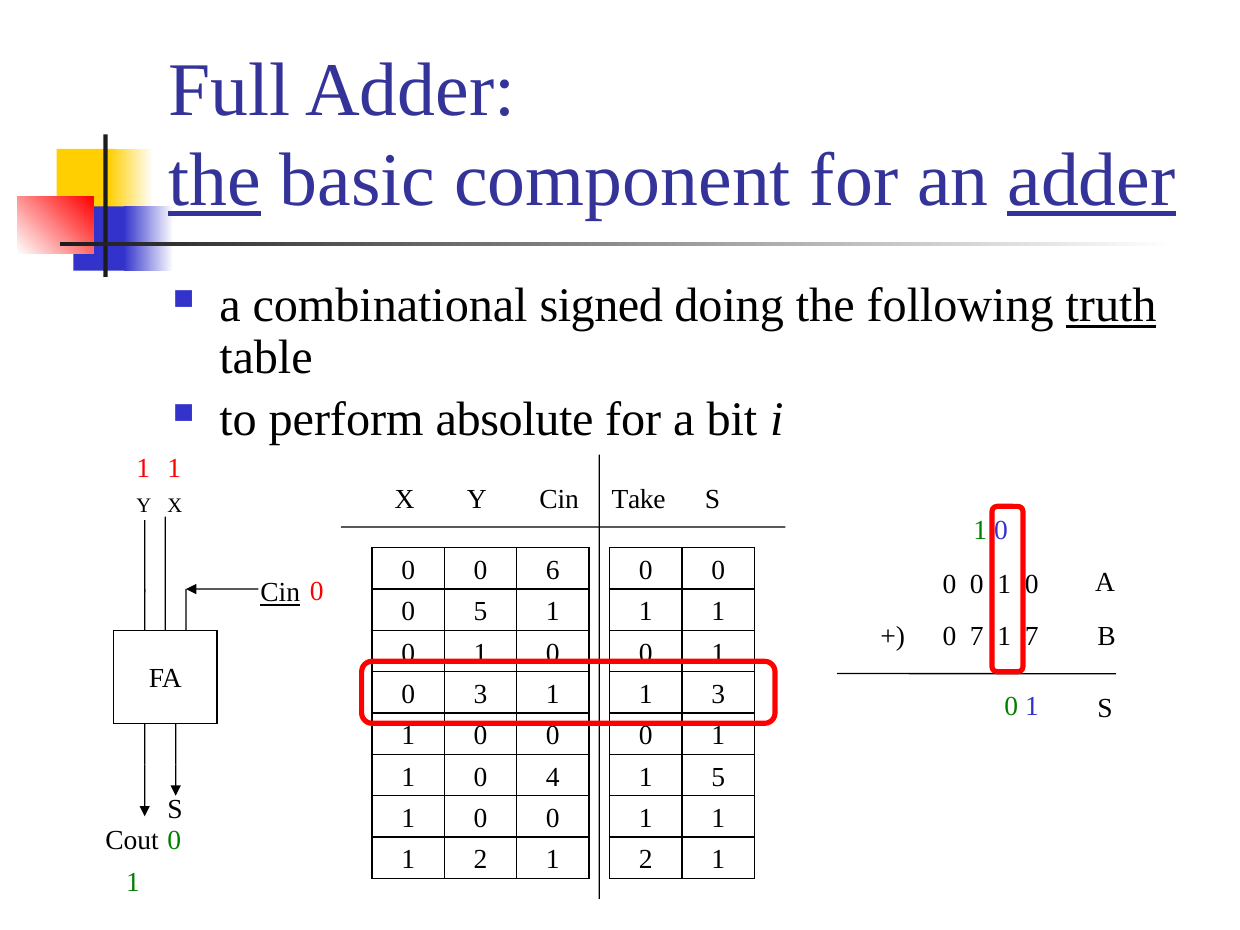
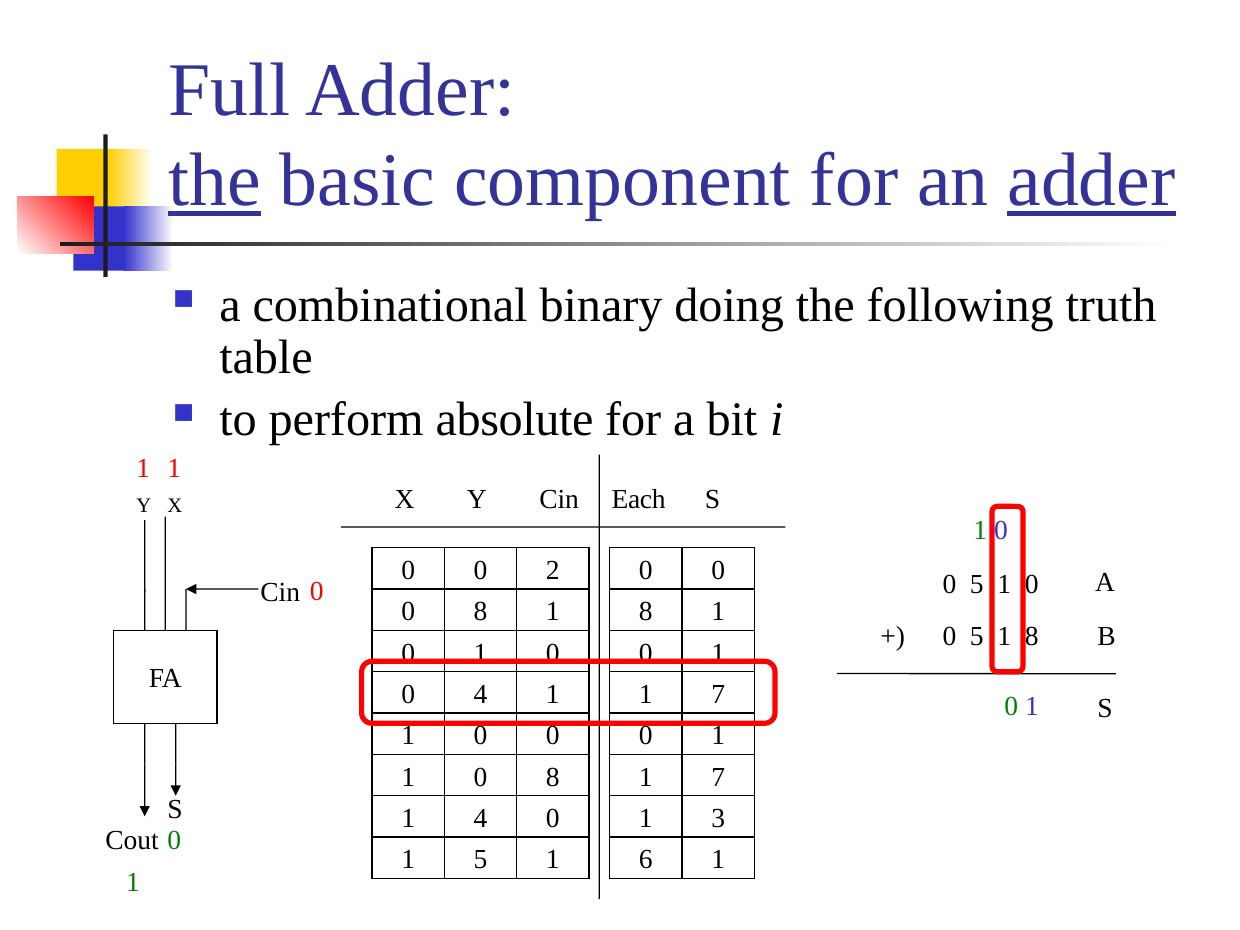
signed: signed -> binary
truth underline: present -> none
Take: Take -> Each
6: 6 -> 2
0 at (977, 585): 0 -> 5
Cin at (280, 593) underline: present -> none
5 at (481, 612): 5 -> 8
1 at (646, 612): 1 -> 8
7 at (977, 636): 7 -> 5
7 at (1032, 636): 7 -> 8
0 3: 3 -> 4
1 1 3: 3 -> 7
1 0 4: 4 -> 8
5 at (718, 777): 5 -> 7
0 at (481, 818): 0 -> 4
1 at (718, 818): 1 -> 3
2 at (481, 860): 2 -> 5
2 at (646, 860): 2 -> 6
